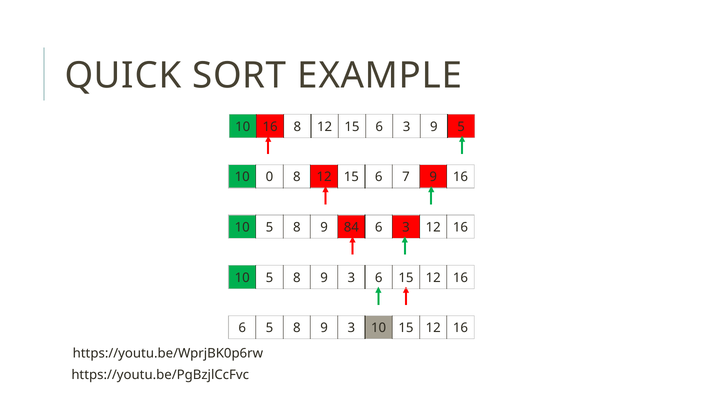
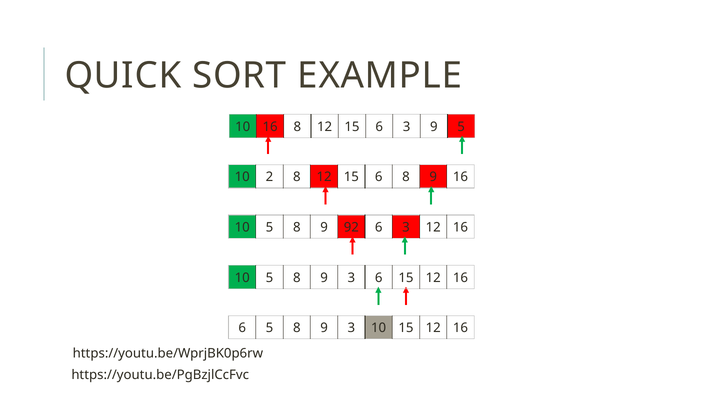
0: 0 -> 2
6 7: 7 -> 8
84: 84 -> 92
